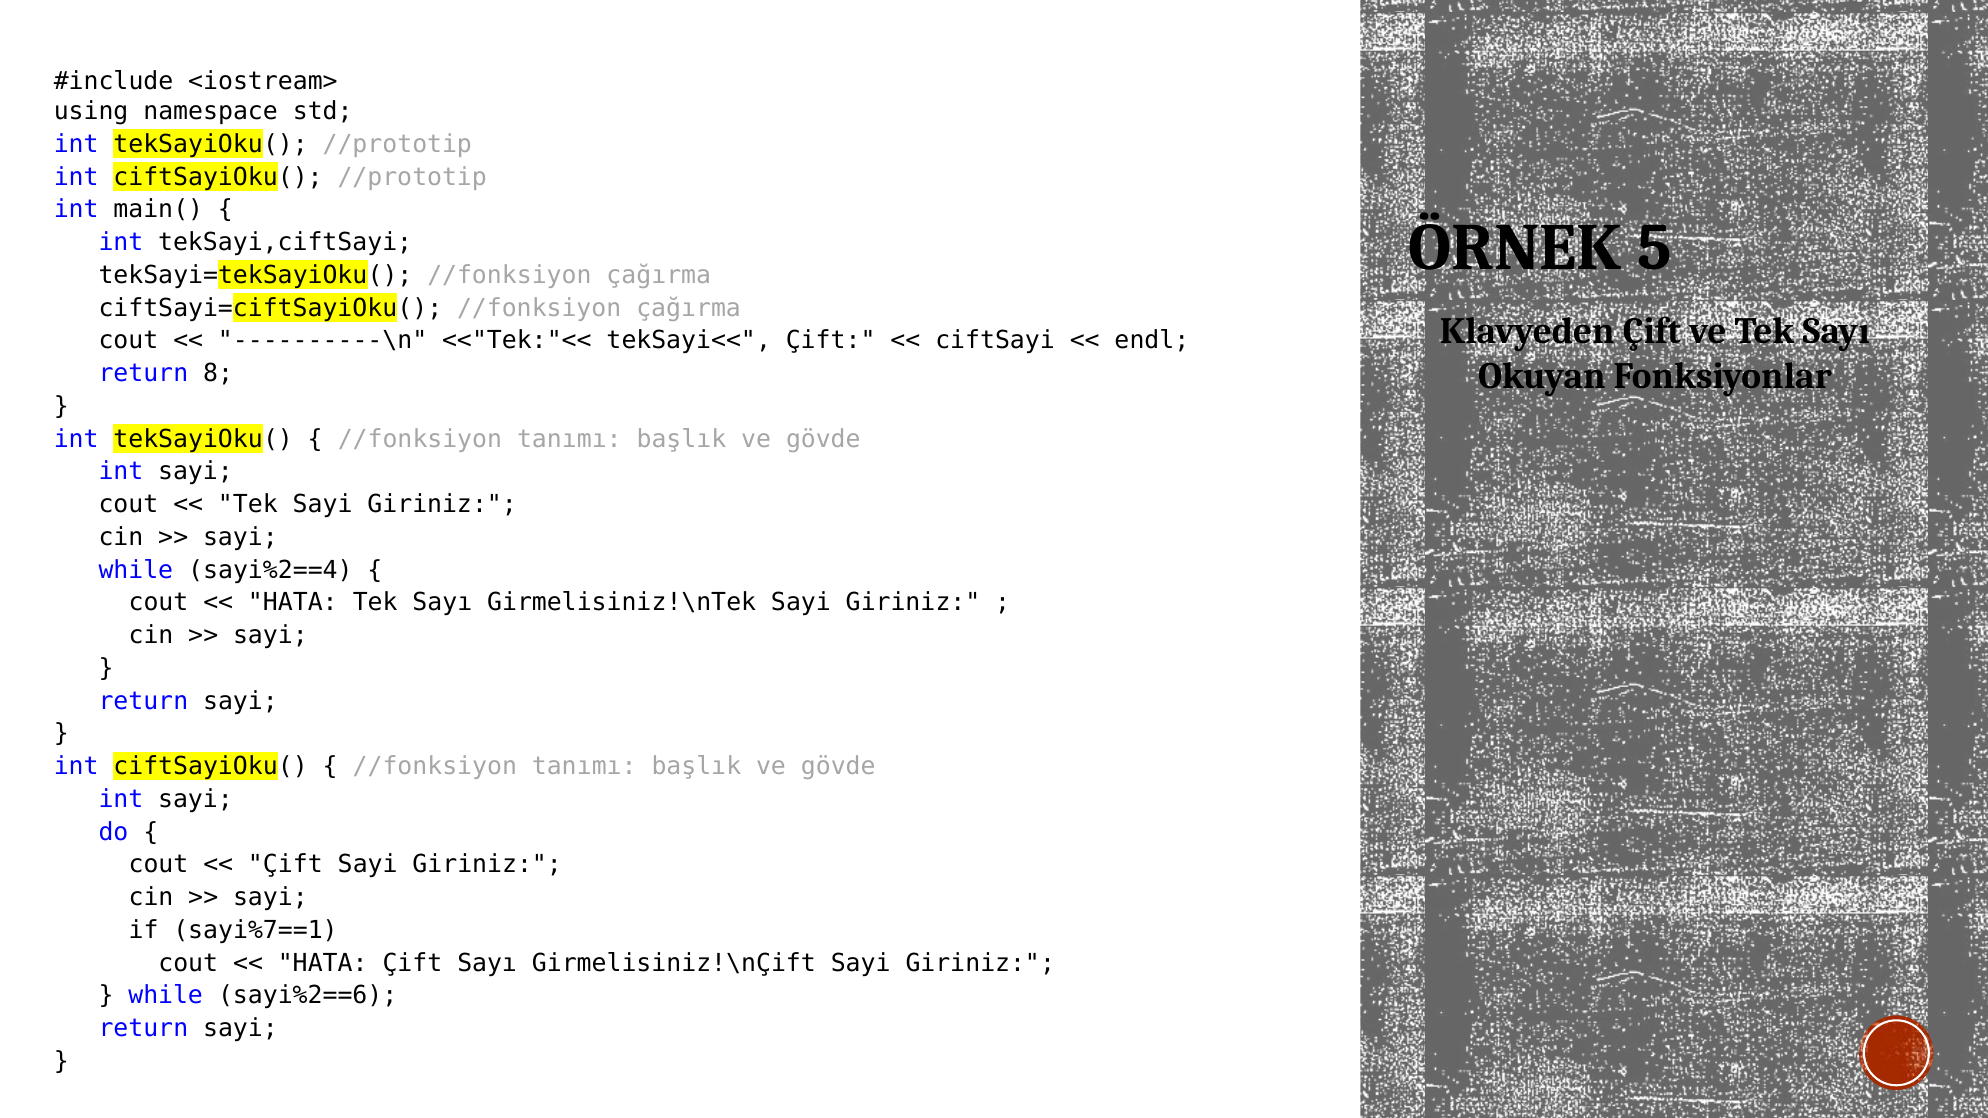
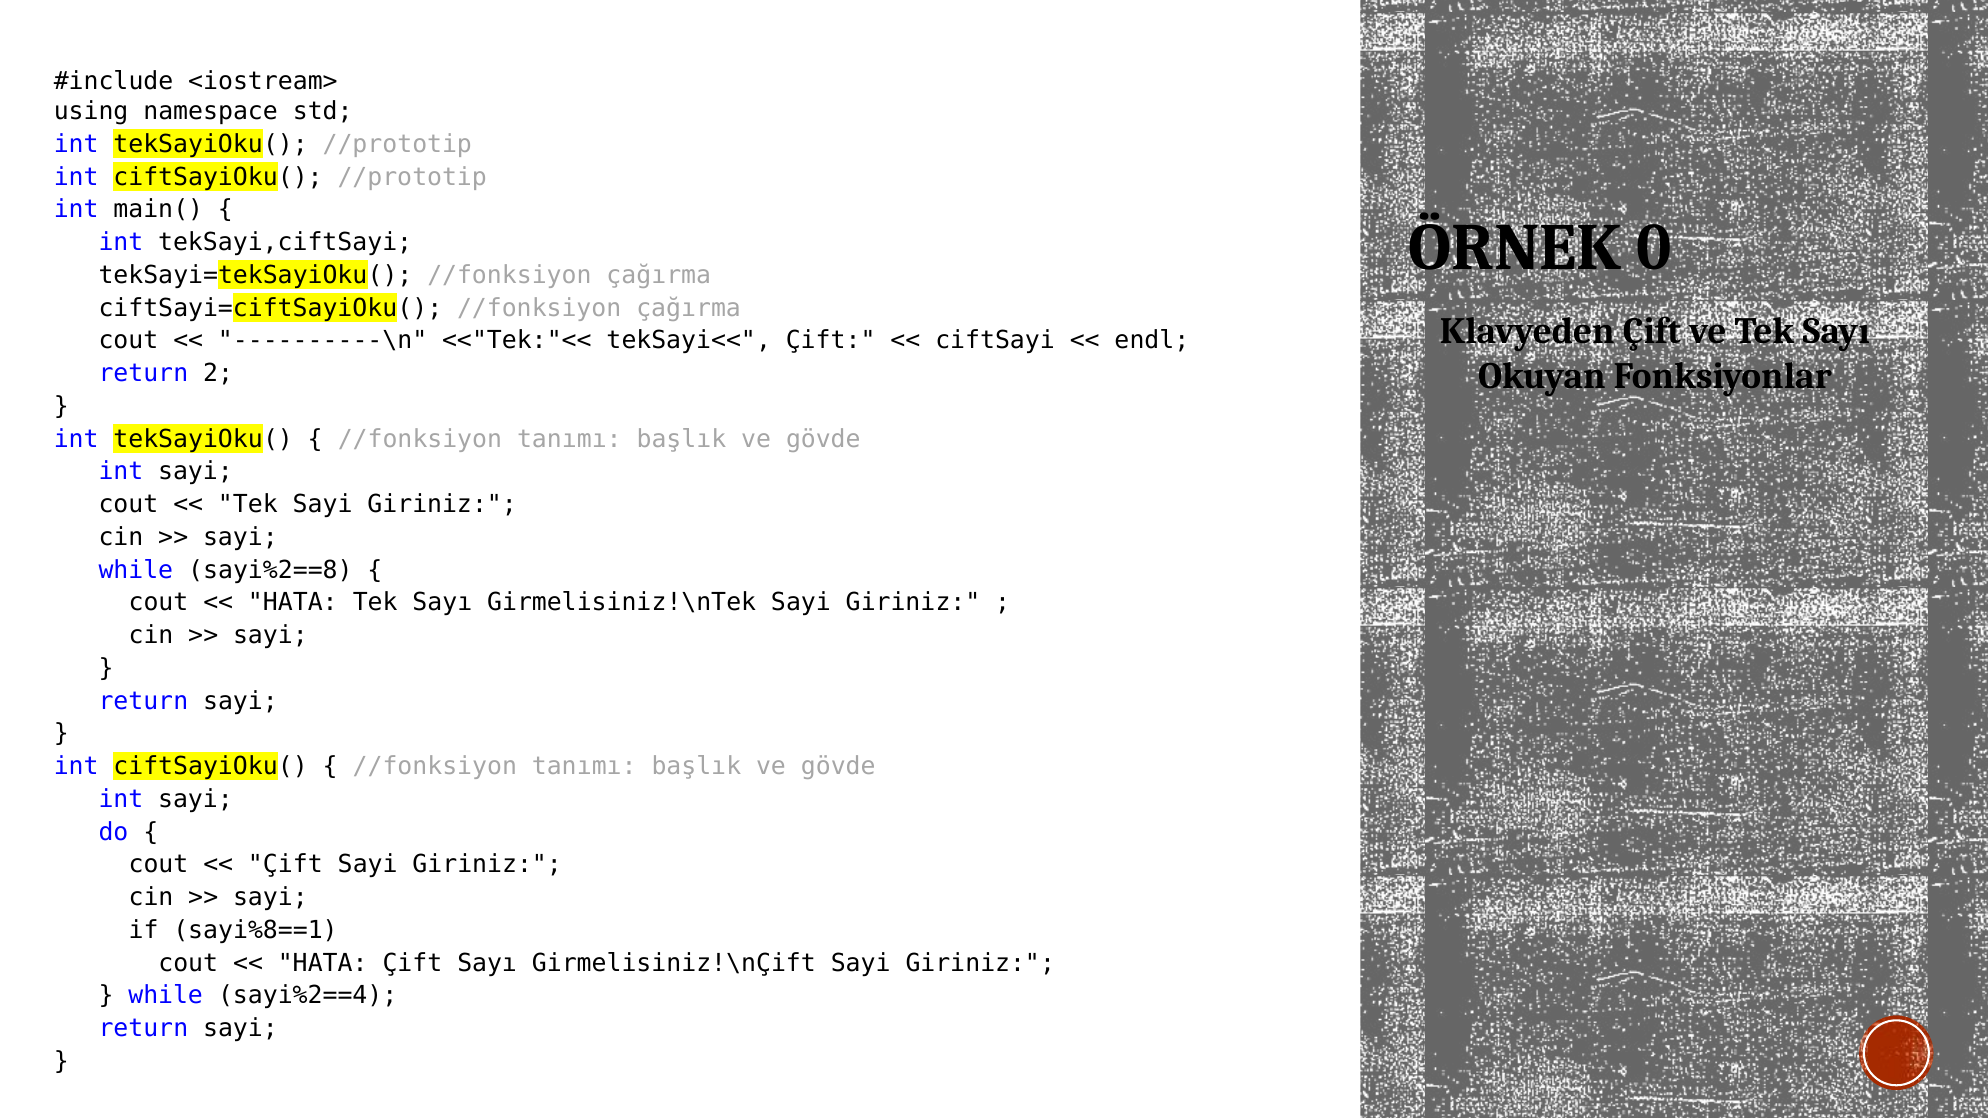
5: 5 -> 0
8: 8 -> 2
sayi%2==4: sayi%2==4 -> sayi%2==8
sayi%7==1: sayi%7==1 -> sayi%8==1
sayi%2==6: sayi%2==6 -> sayi%2==4
